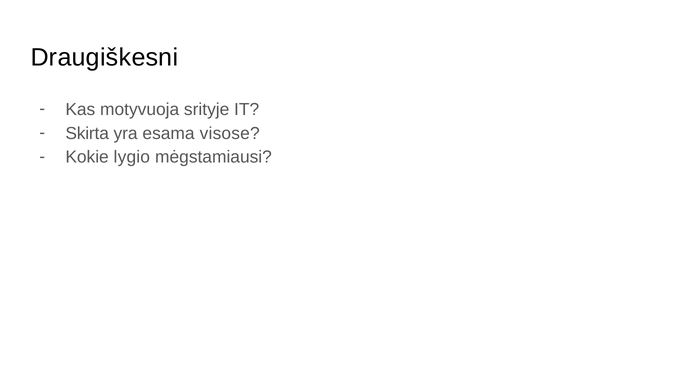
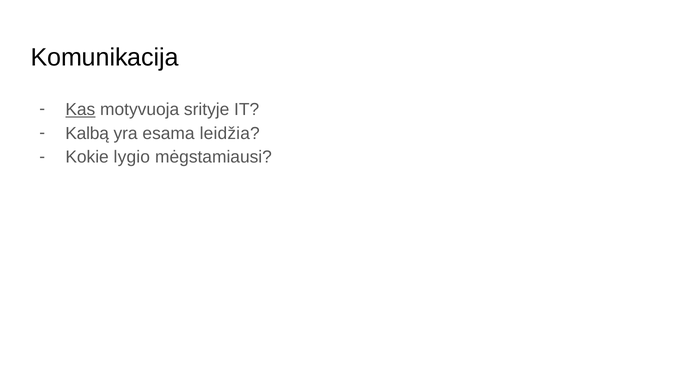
Draugiškesni: Draugiškesni -> Komunikacija
Kas underline: none -> present
Skirta: Skirta -> Kalbą
visose: visose -> leidžia
